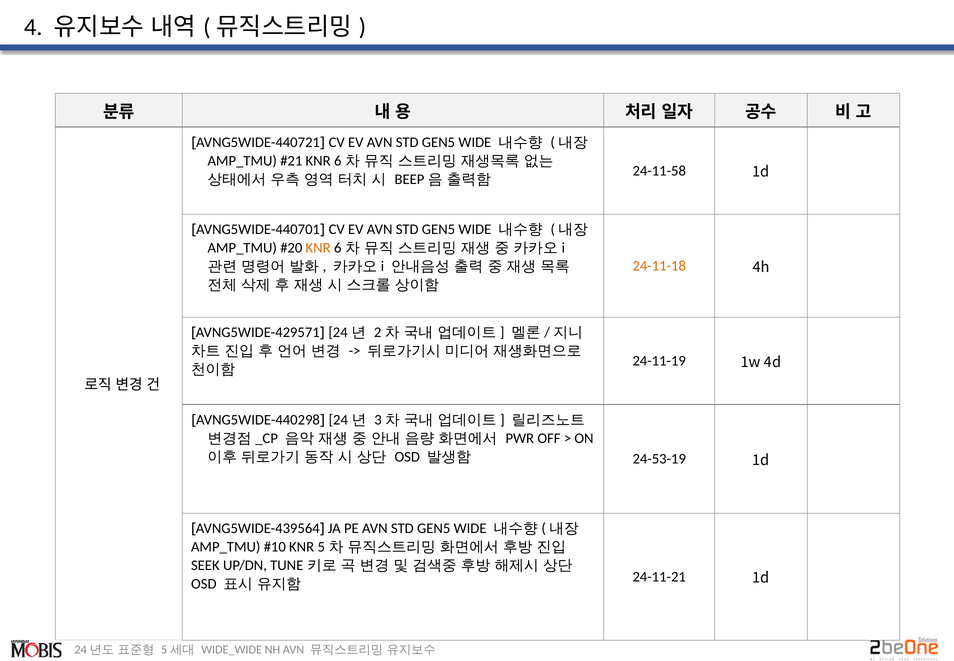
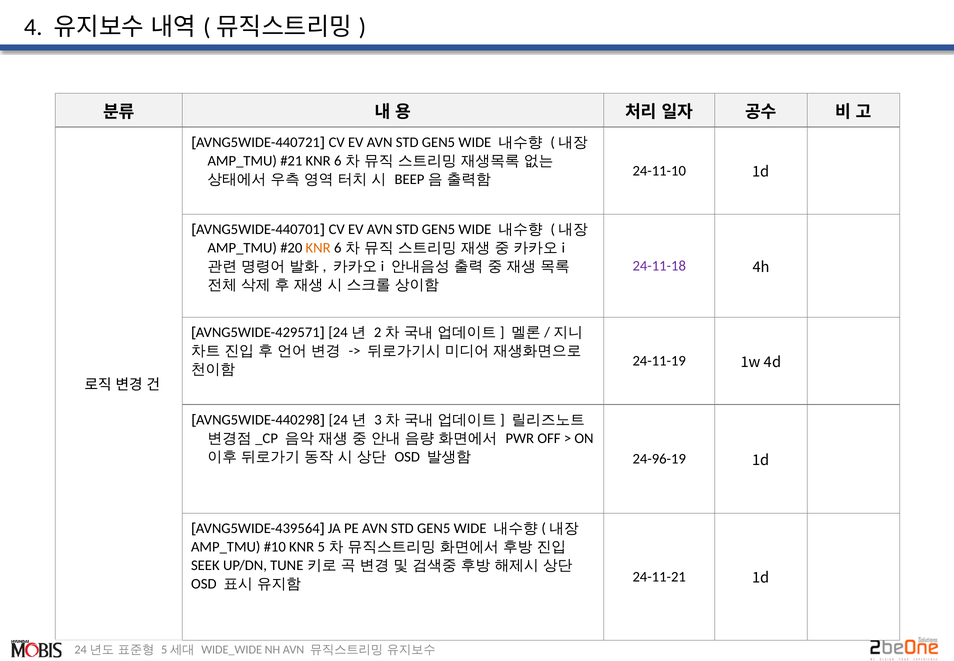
24-11-58: 24-11-58 -> 24-11-10
24-11-18 colour: orange -> purple
24-53-19: 24-53-19 -> 24-96-19
